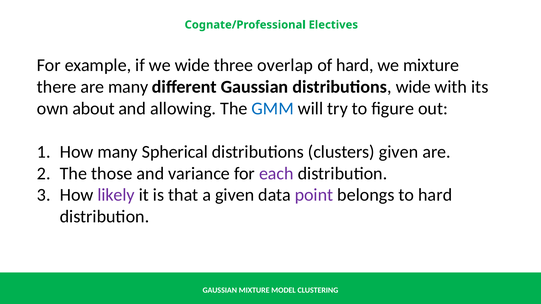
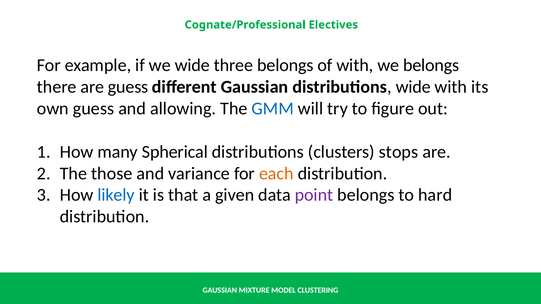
three overlap: overlap -> belongs
of hard: hard -> with
we mixture: mixture -> belongs
are many: many -> guess
own about: about -> guess
clusters given: given -> stops
each colour: purple -> orange
likely colour: purple -> blue
